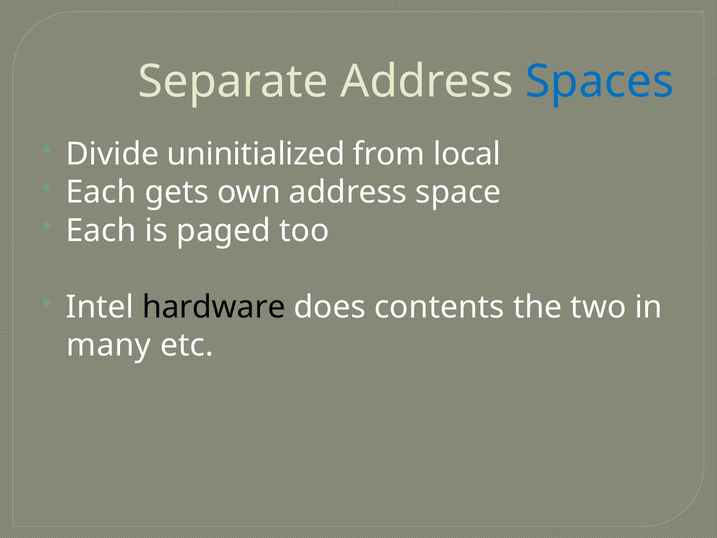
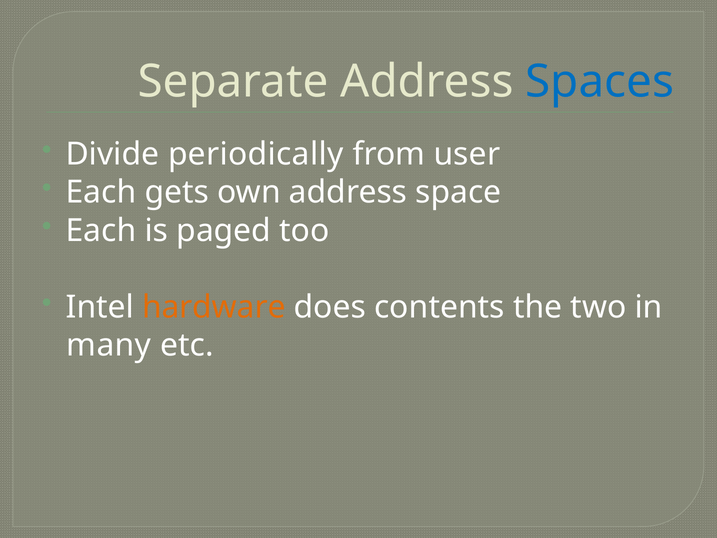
uninitialized: uninitialized -> periodically
local: local -> user
hardware colour: black -> orange
